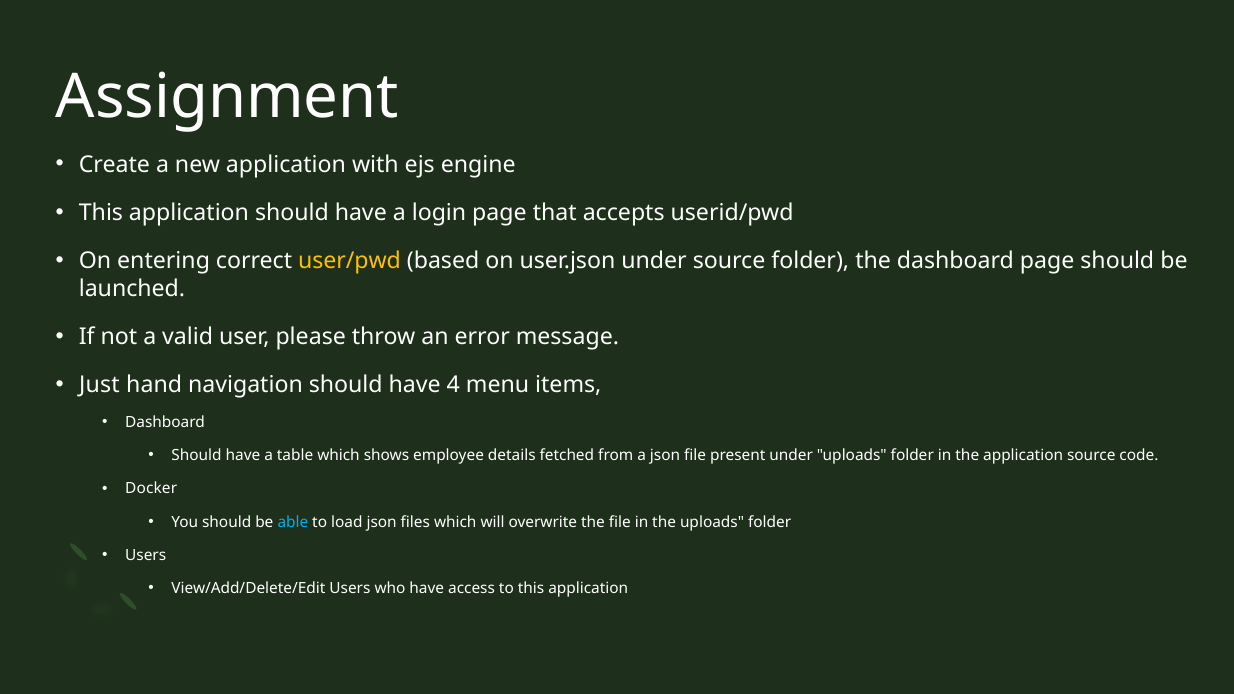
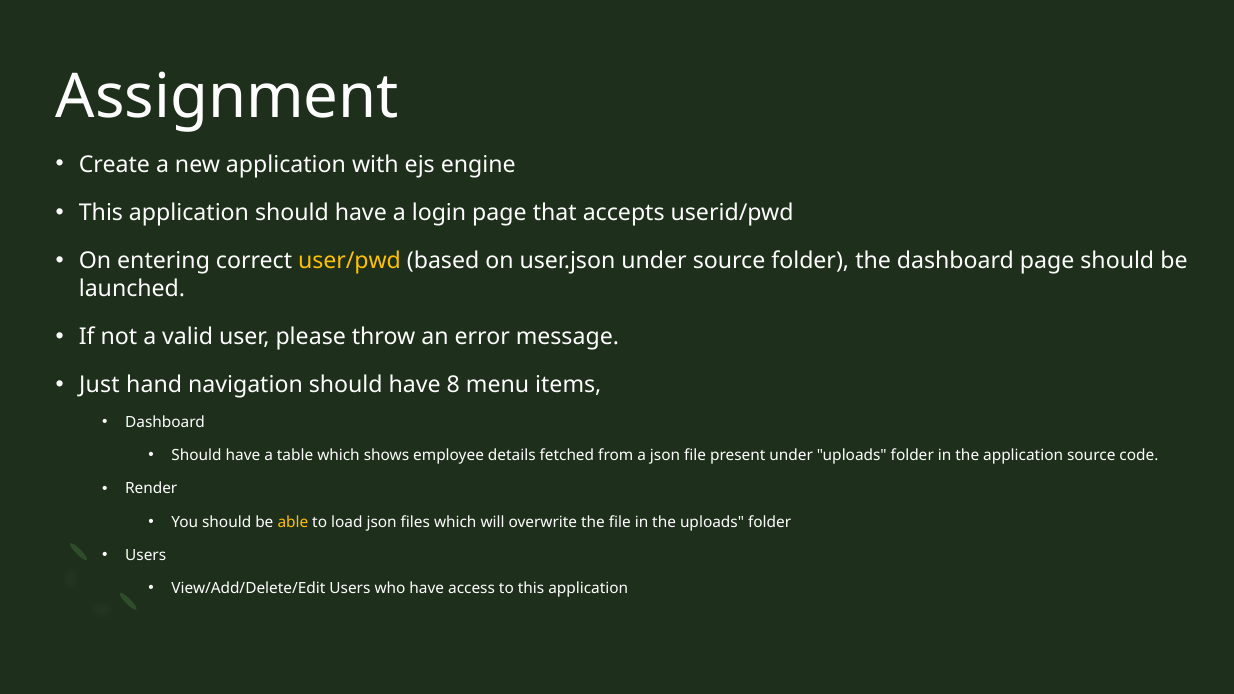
4: 4 -> 8
Docker: Docker -> Render
able colour: light blue -> yellow
